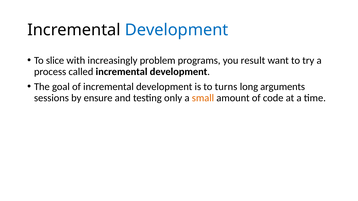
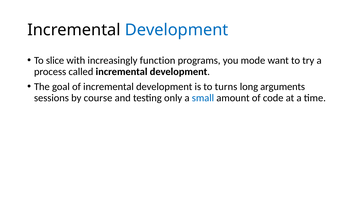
problem: problem -> function
result: result -> mode
ensure: ensure -> course
small colour: orange -> blue
